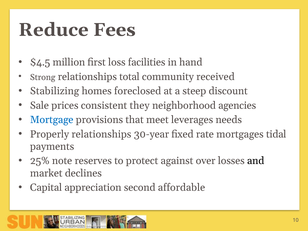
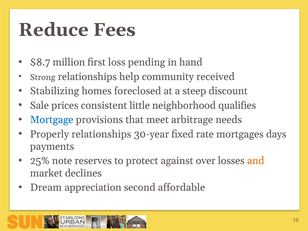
$4.5: $4.5 -> $8.7
facilities: facilities -> pending
total: total -> help
they: they -> little
agencies: agencies -> qualifies
leverages: leverages -> arbitrage
tidal: tidal -> days
and colour: black -> orange
Capital: Capital -> Dream
